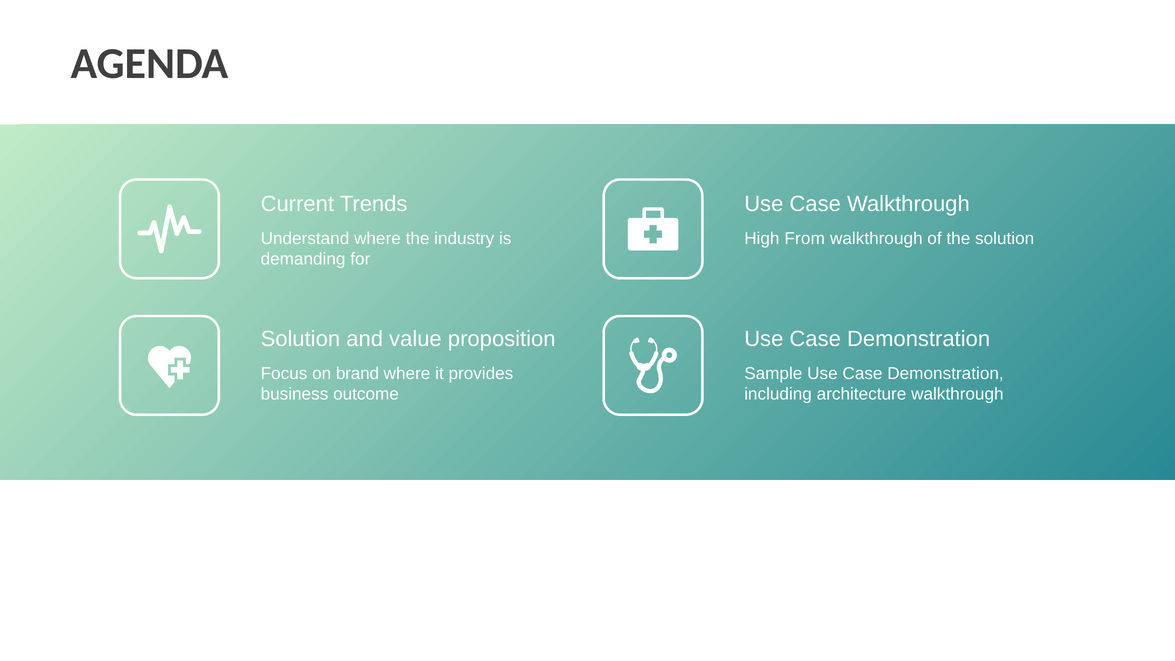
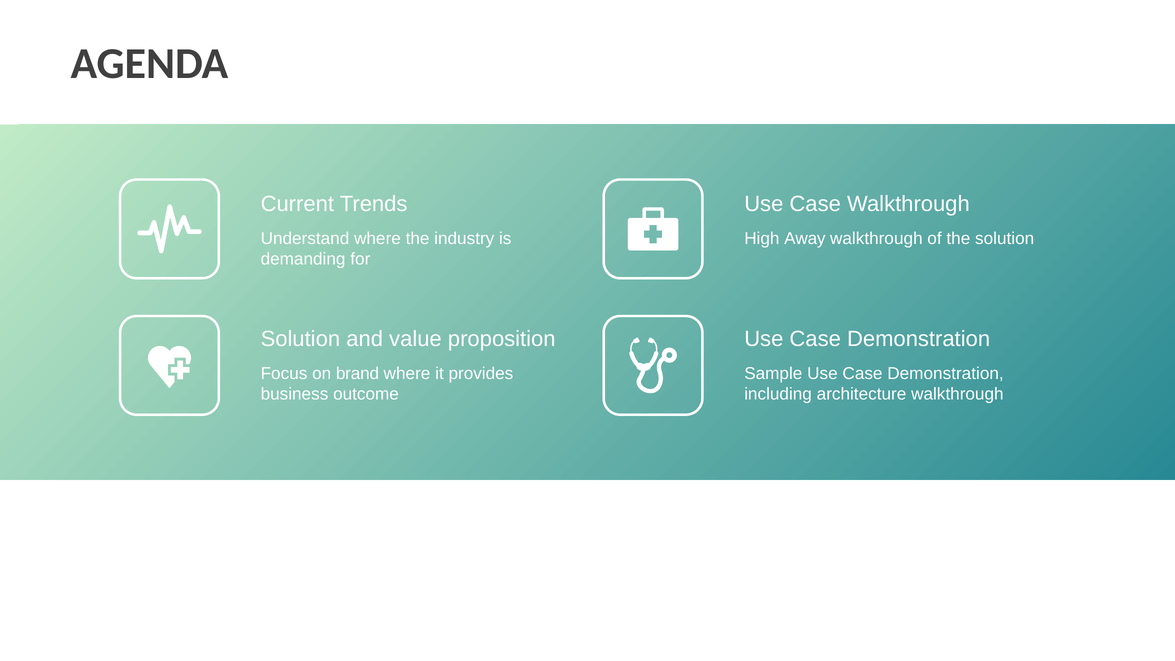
From: From -> Away
